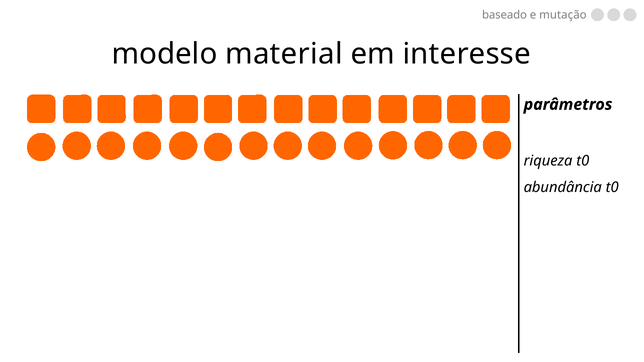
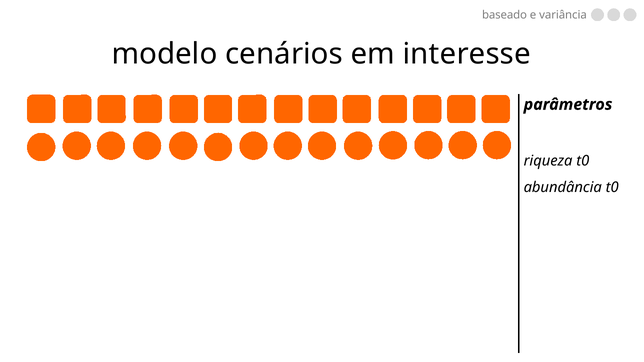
mutação: mutação -> variância
material: material -> cenários
